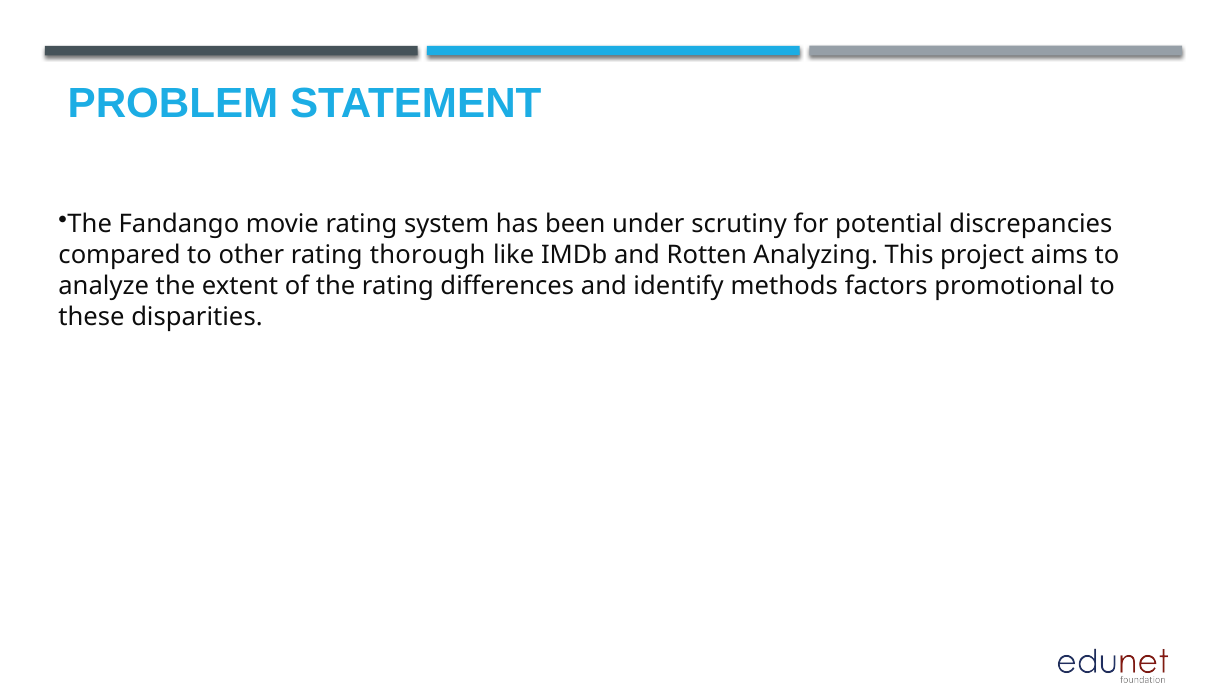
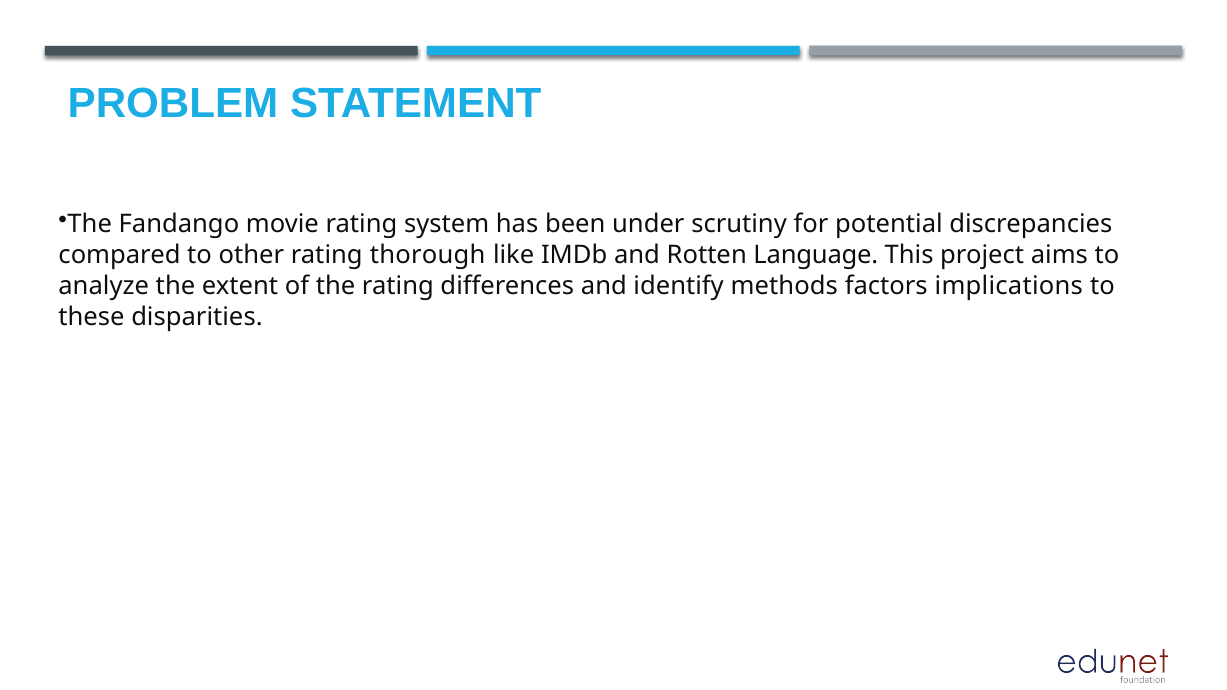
Analyzing: Analyzing -> Language
promotional: promotional -> implications
